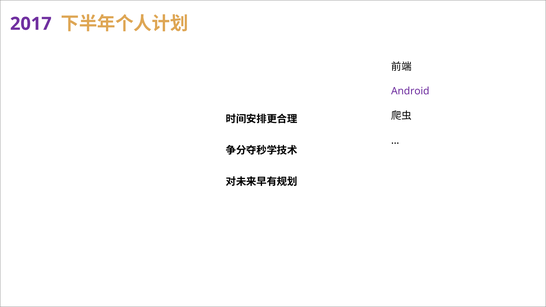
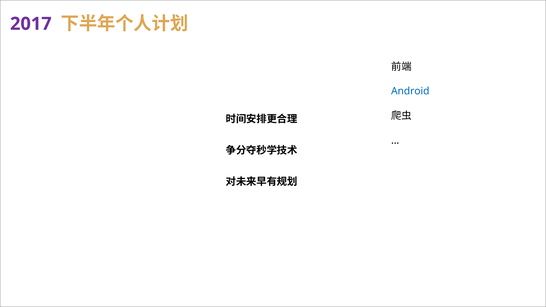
Android colour: purple -> blue
